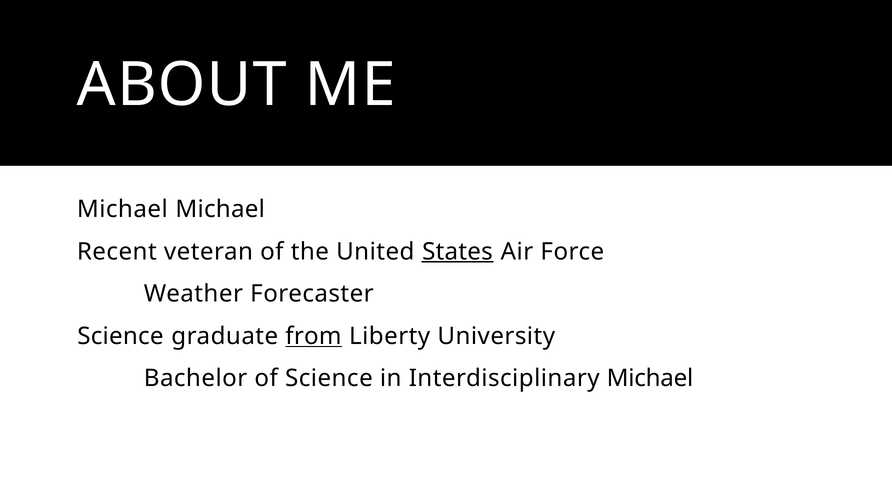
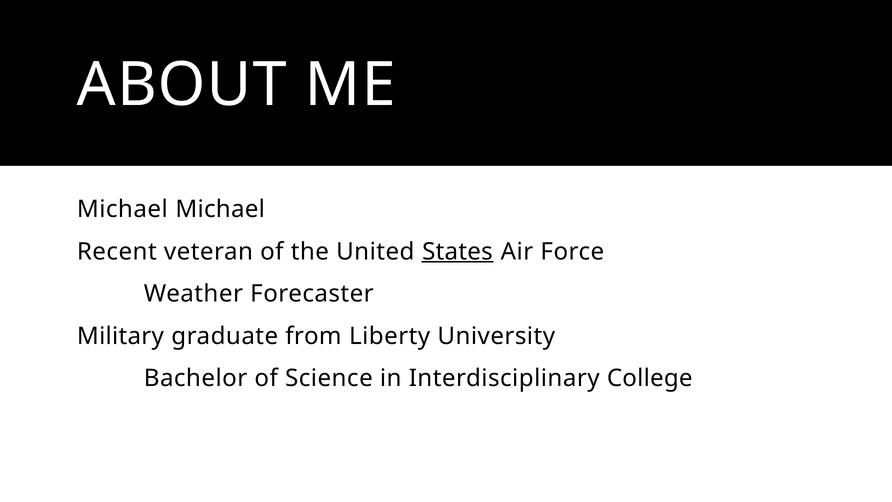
Science at (120, 336): Science -> Military
from underline: present -> none
Interdisciplinary Michael: Michael -> College
